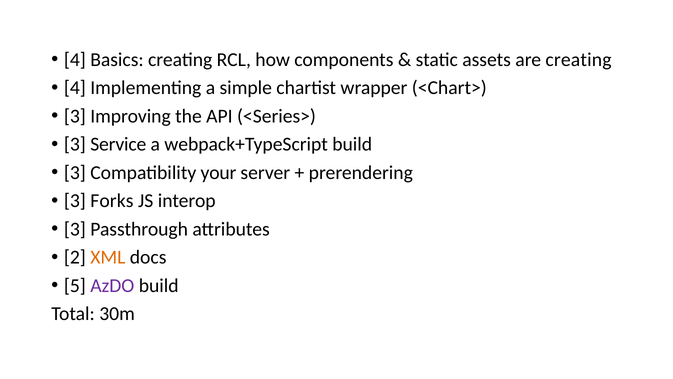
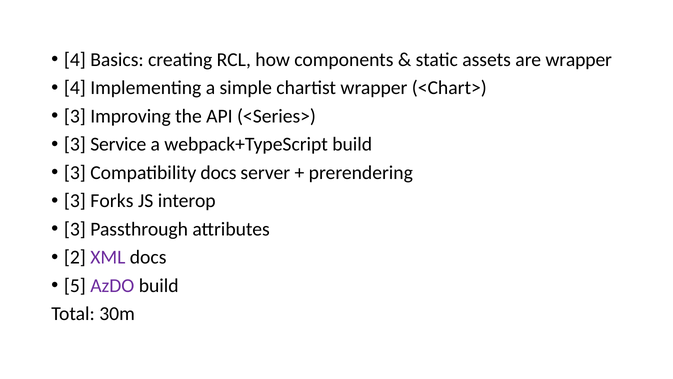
are creating: creating -> wrapper
Compatibility your: your -> docs
XML colour: orange -> purple
